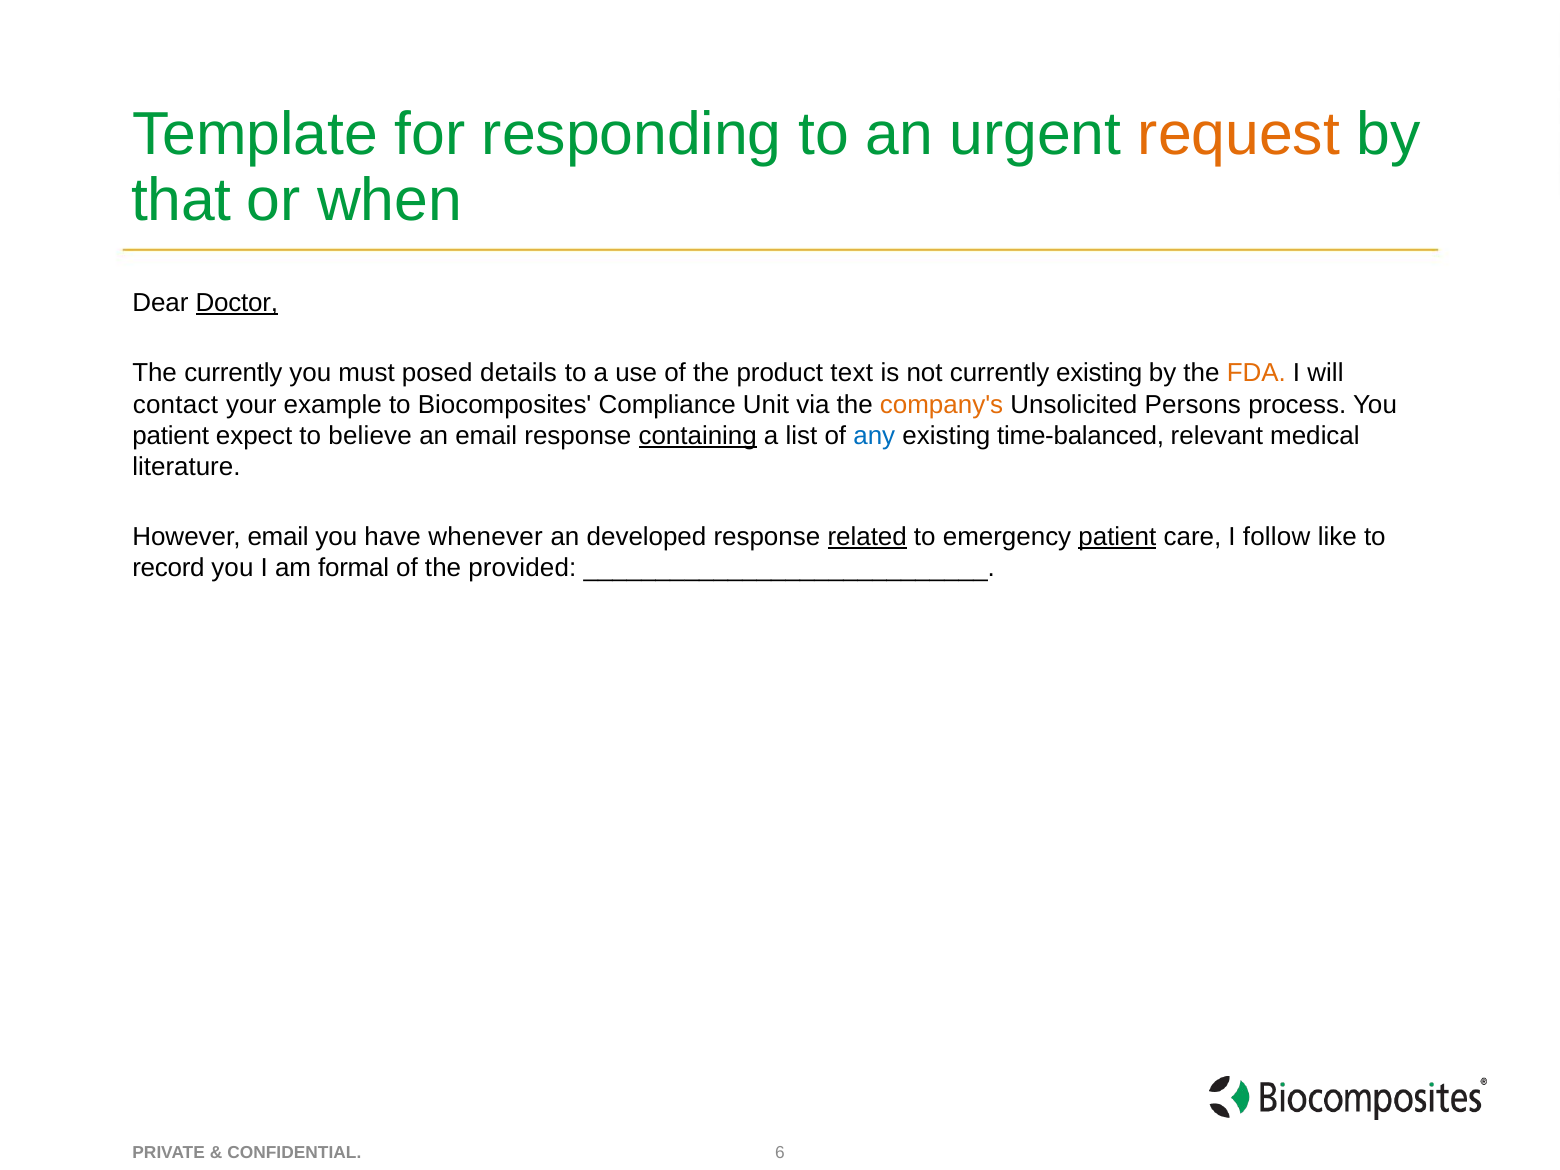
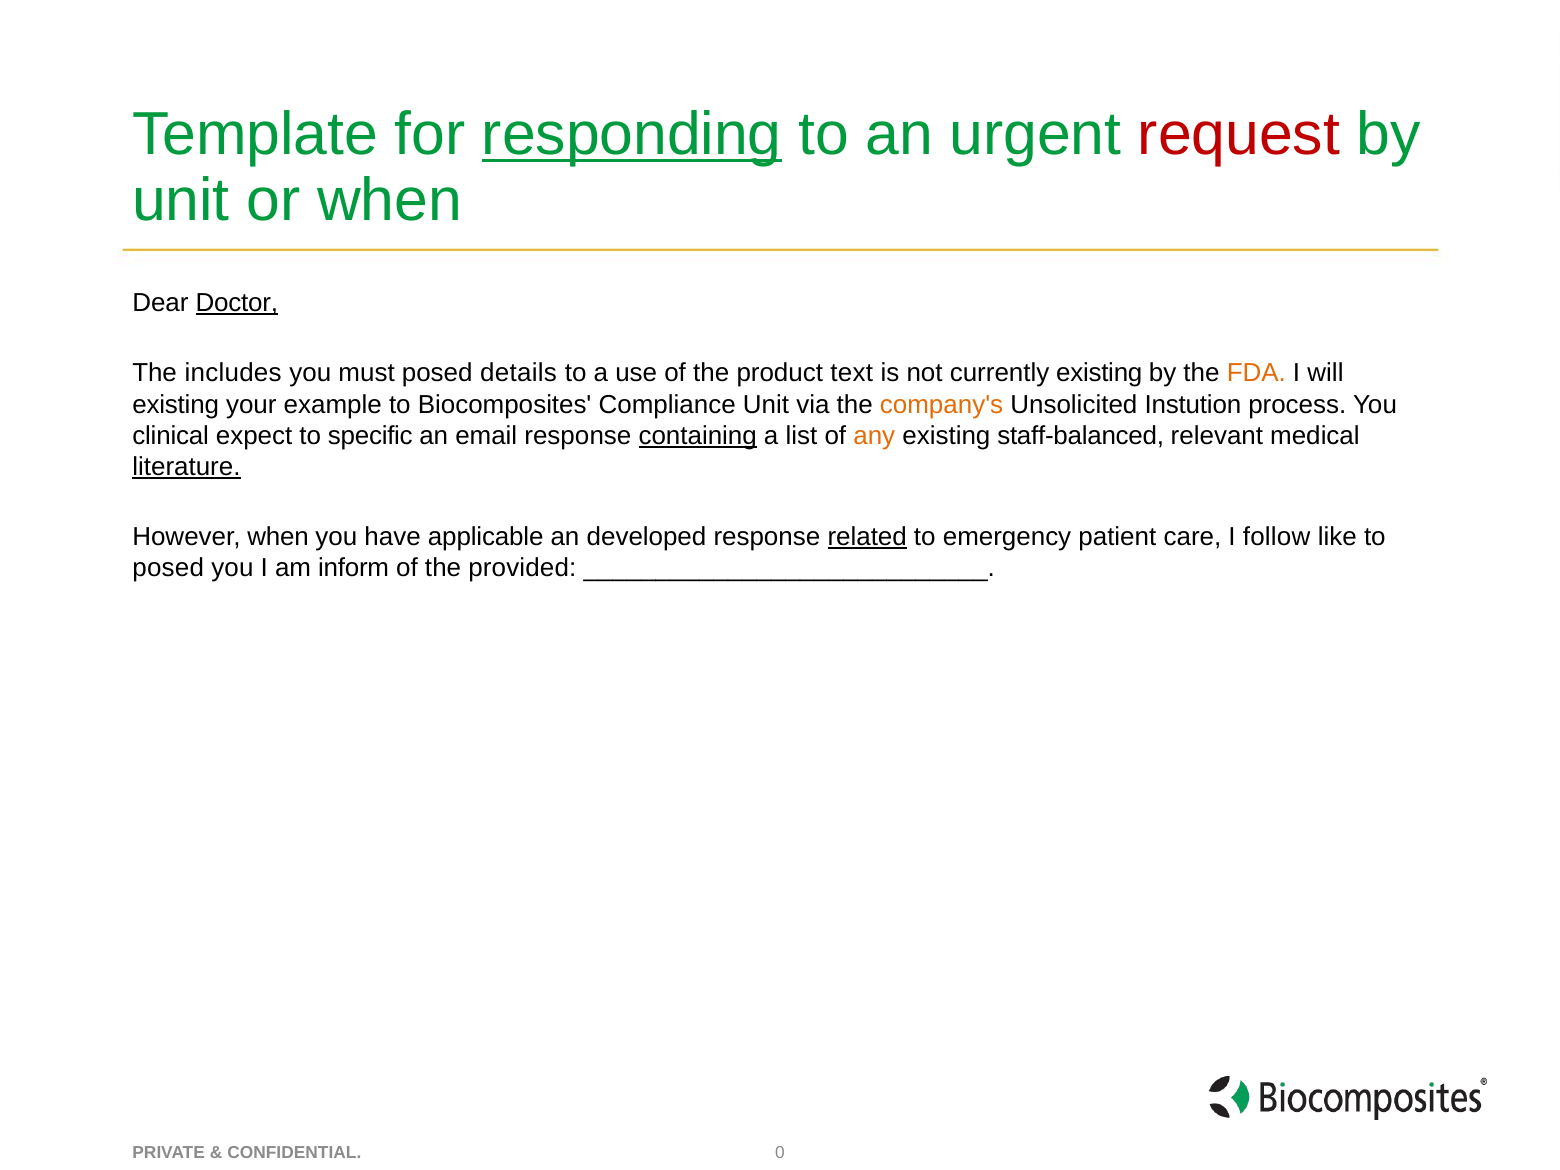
responding underline: none -> present
request colour: orange -> red
that at (181, 200): that -> unit
The currently: currently -> includes
contact at (175, 404): contact -> existing
Persons: Persons -> Instution
patient at (171, 436): patient -> clinical
believe: believe -> specific
any colour: blue -> orange
time-balanced: time-balanced -> staff-balanced
literature underline: none -> present
However email: email -> when
whenever: whenever -> applicable
patient at (1117, 537) underline: present -> none
record at (168, 568): record -> posed
formal: formal -> inform
6: 6 -> 0
